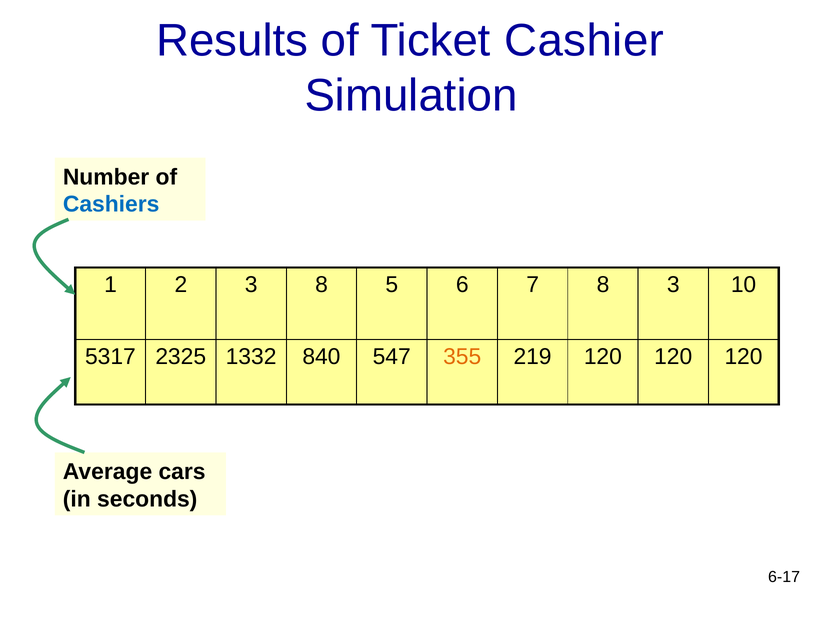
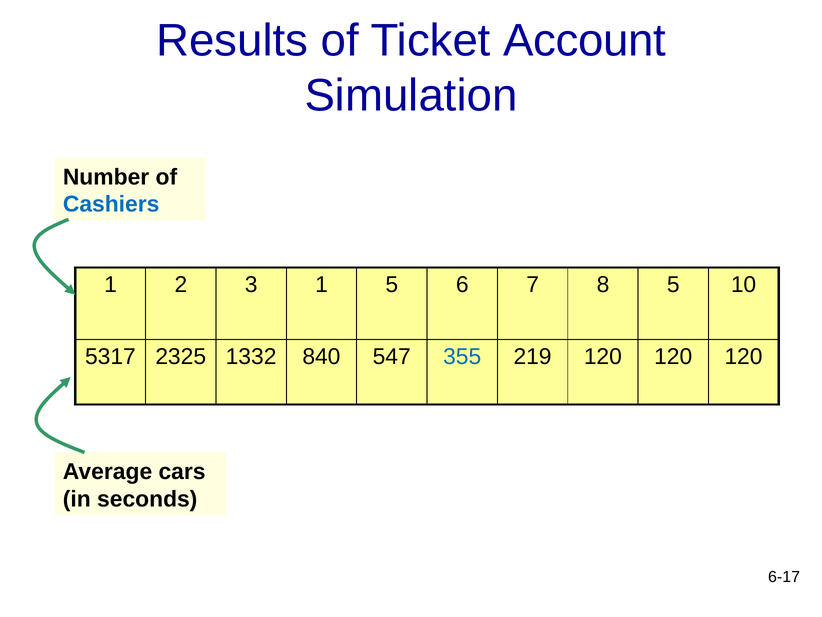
Cashier: Cashier -> Account
3 8: 8 -> 1
8 3: 3 -> 5
355 colour: orange -> blue
